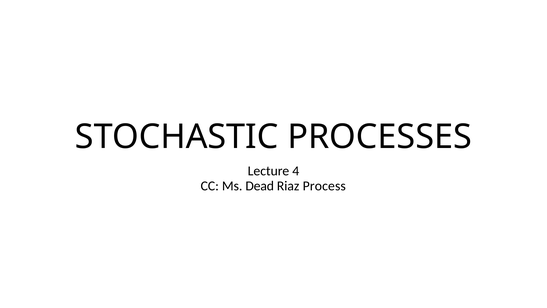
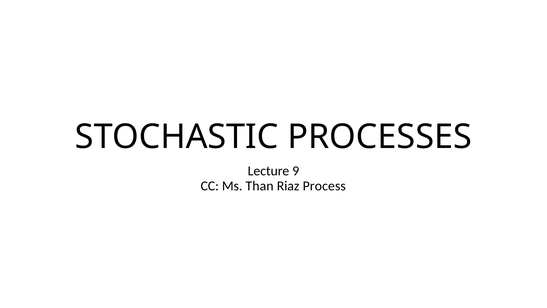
4: 4 -> 9
Dead: Dead -> Than
